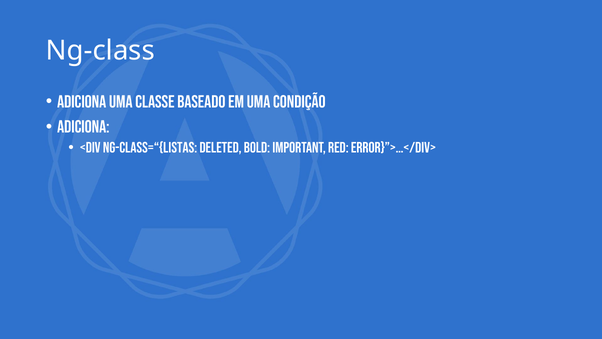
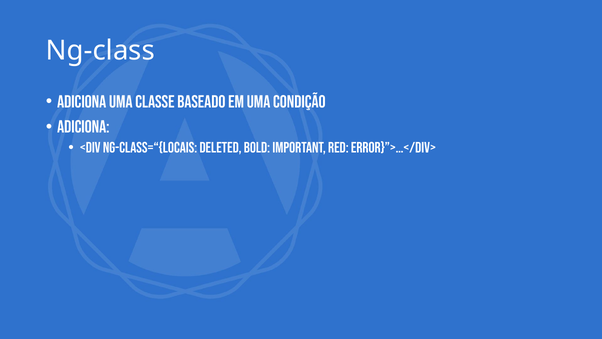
ng-class=“{listas: ng-class=“{listas -> ng-class=“{locais
